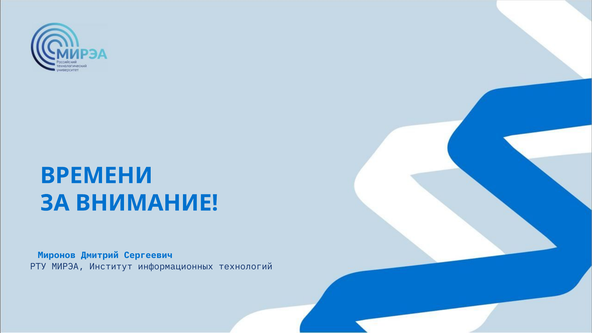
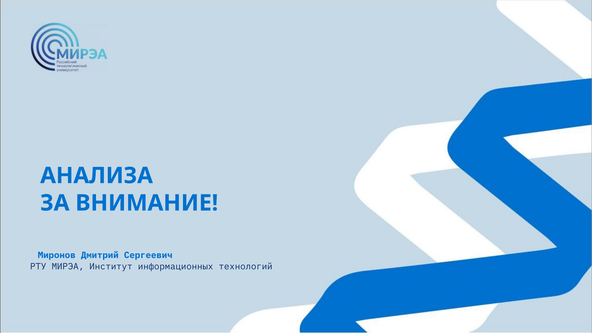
ВРЕМЕНИ: ВРЕМЕНИ -> АНАЛИЗА
